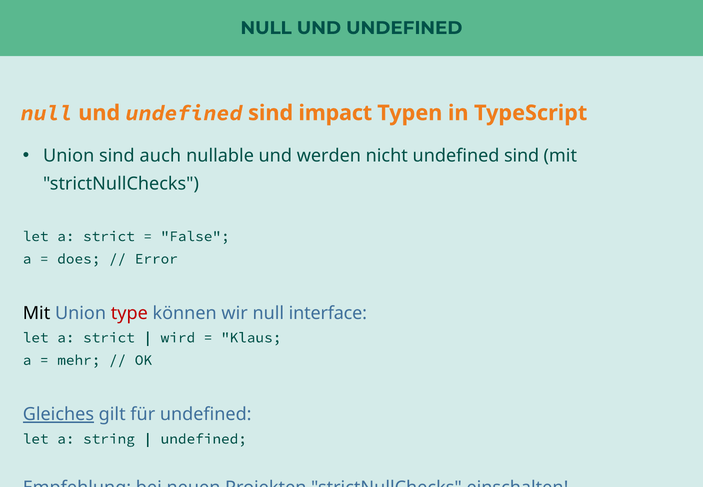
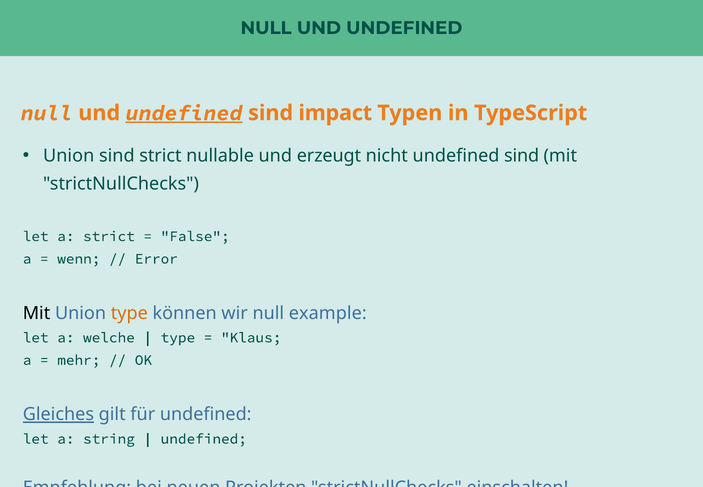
undefined at (184, 113) underline: none -> present
sind auch: auch -> strict
werden: werden -> erzeugt
does: does -> wenn
type at (129, 313) colour: red -> orange
interface: interface -> example
strict at (109, 337): strict -> welche
wird at (178, 337): wird -> type
